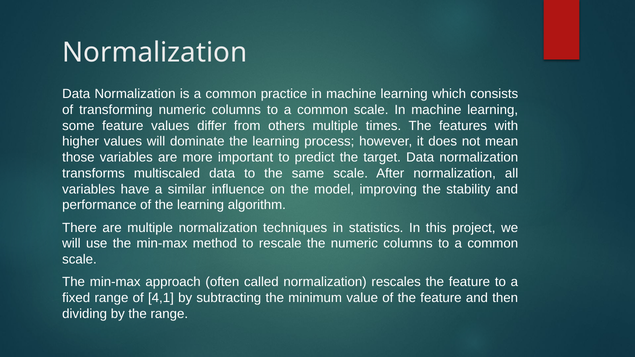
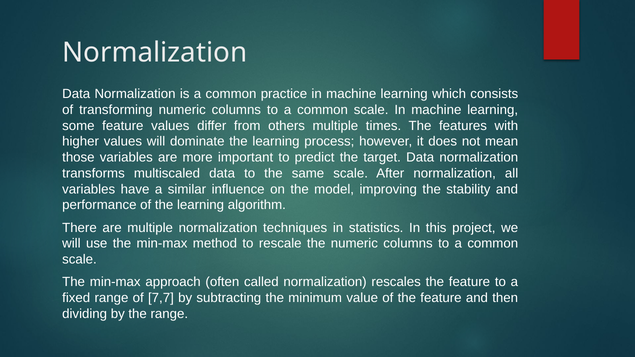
4,1: 4,1 -> 7,7
